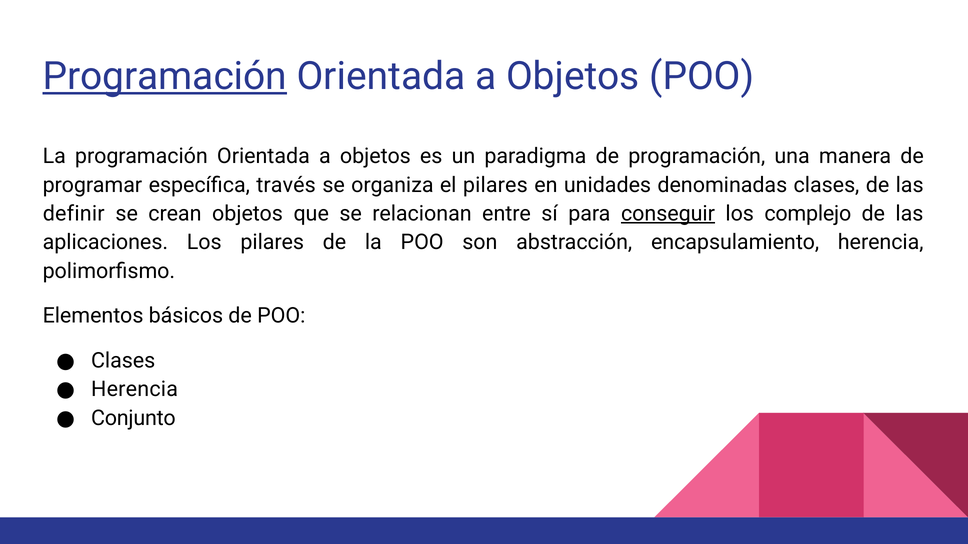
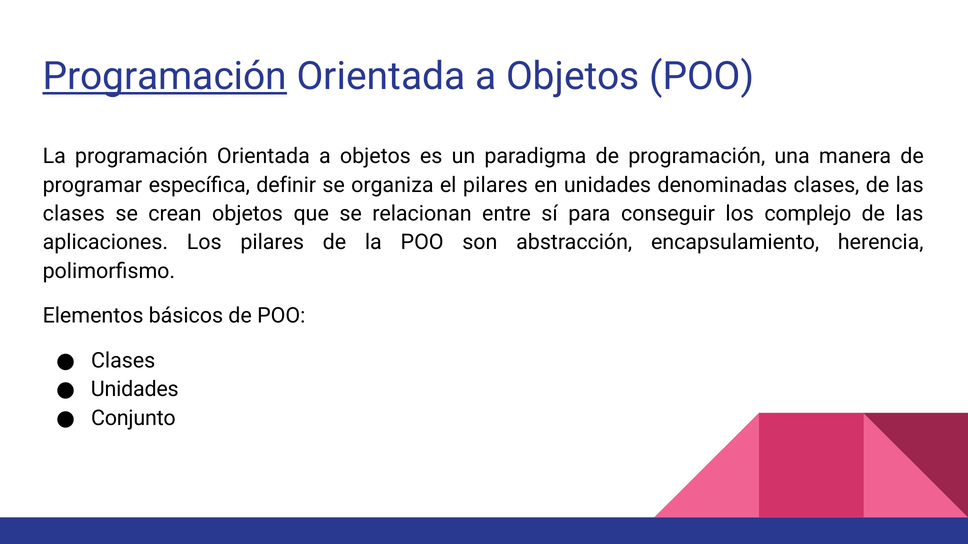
través: través -> definir
definir at (74, 214): definir -> clases
conseguir underline: present -> none
Herencia at (135, 390): Herencia -> Unidades
